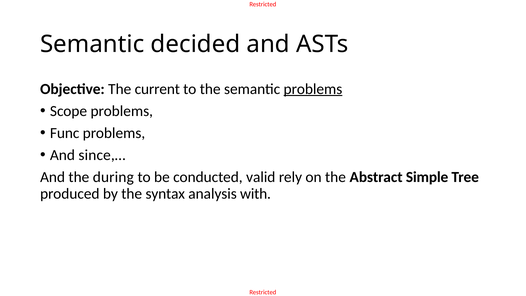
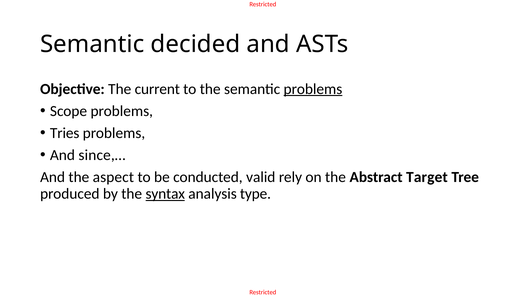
Func: Func -> Tries
during: during -> aspect
Simple: Simple -> Target
syntax underline: none -> present
with: with -> type
